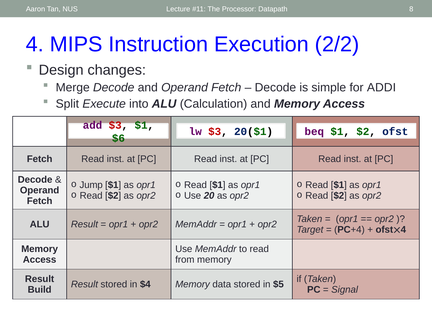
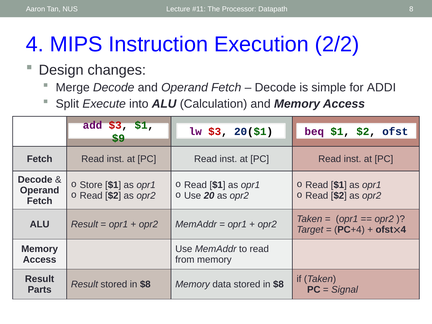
$6: $6 -> $9
Jump: Jump -> Store
Result stored in $4: $4 -> $8
data stored in $5: $5 -> $8
Build: Build -> Parts
